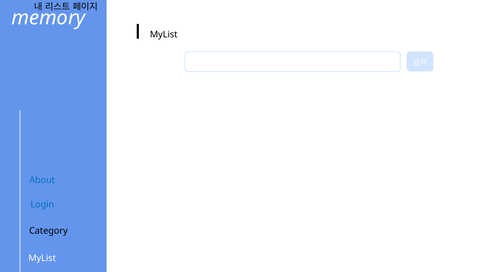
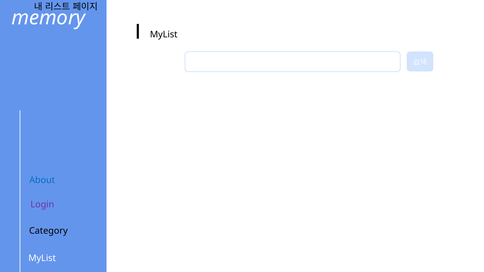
Login colour: blue -> purple
